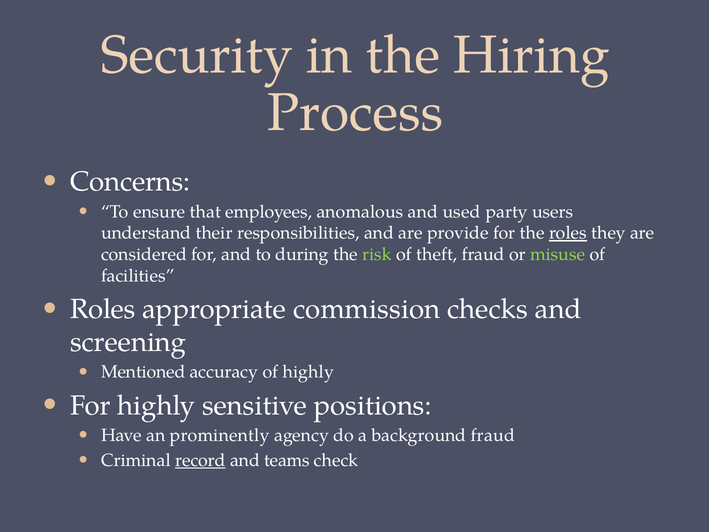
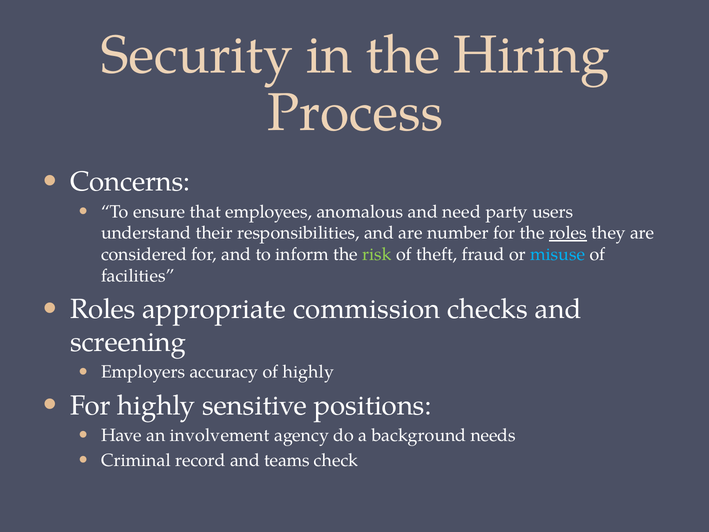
used: used -> need
provide: provide -> number
during: during -> inform
misuse colour: light green -> light blue
Mentioned: Mentioned -> Employers
prominently: prominently -> involvement
background fraud: fraud -> needs
record underline: present -> none
